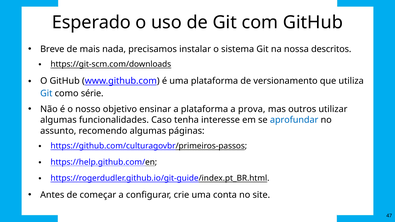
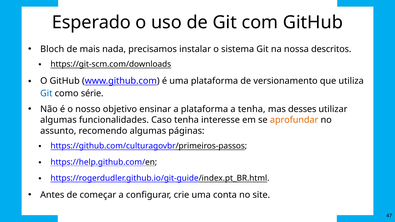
Breve: Breve -> Bloch
a prova: prova -> tenha
outros: outros -> desses
aprofundar colour: blue -> orange
